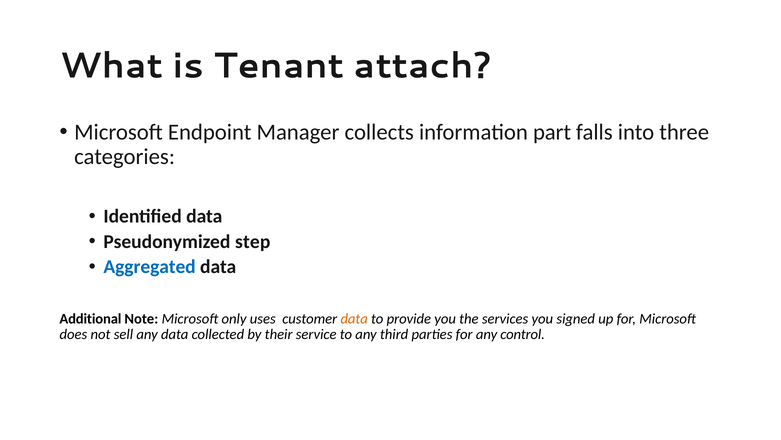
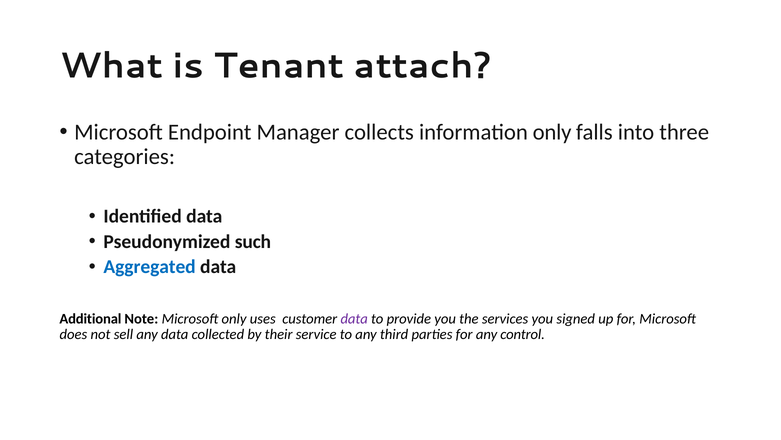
information part: part -> only
step: step -> such
data at (354, 318) colour: orange -> purple
